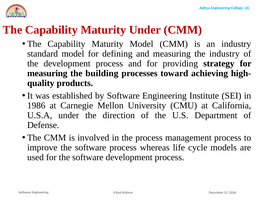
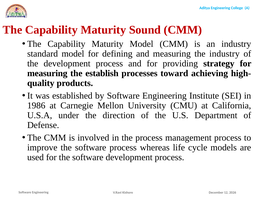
Maturity Under: Under -> Sound
building: building -> establish
